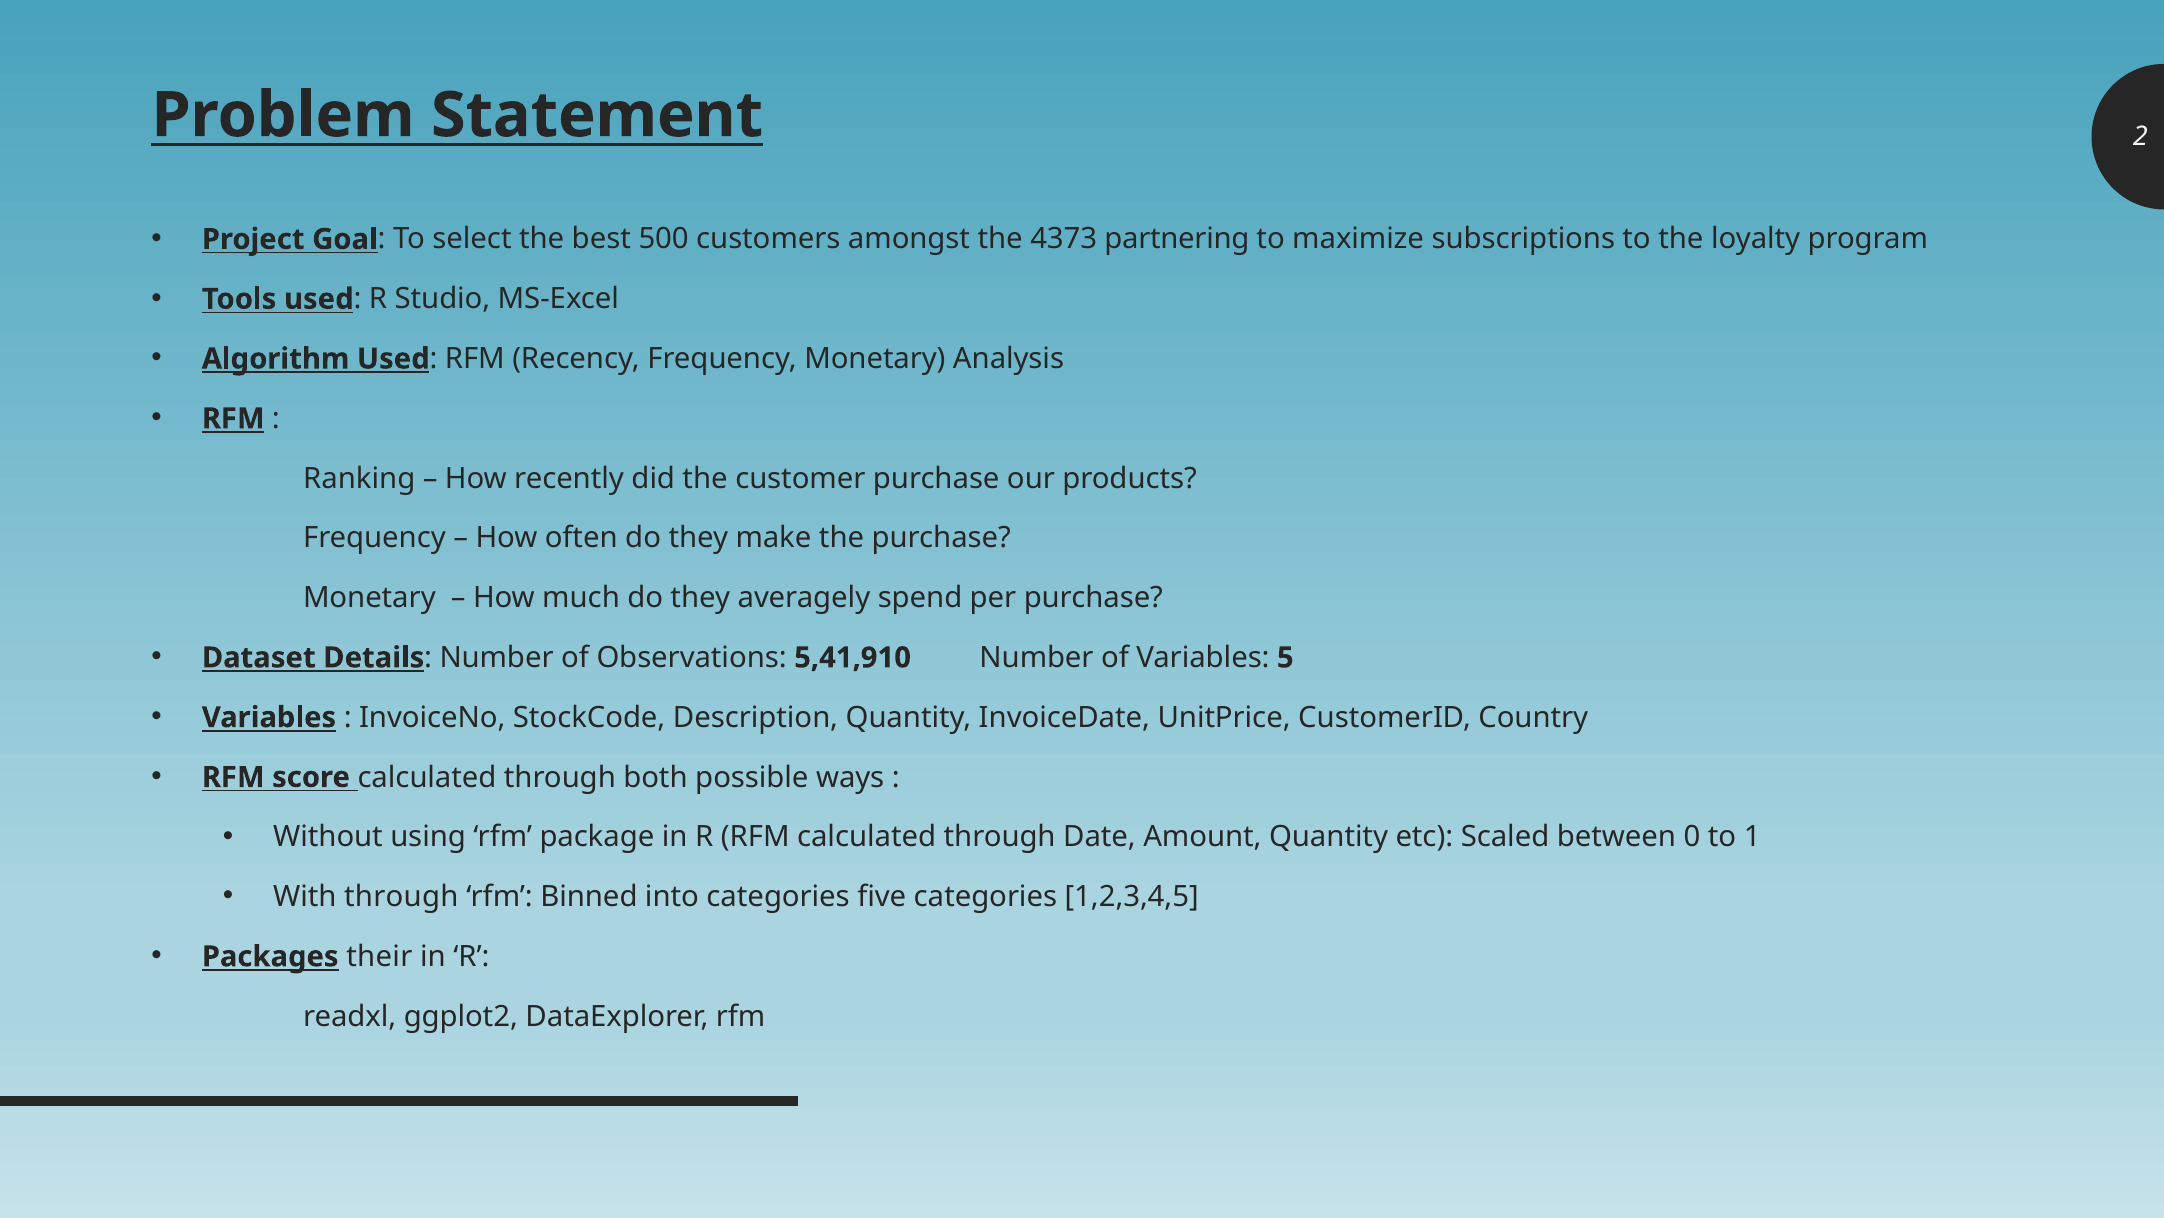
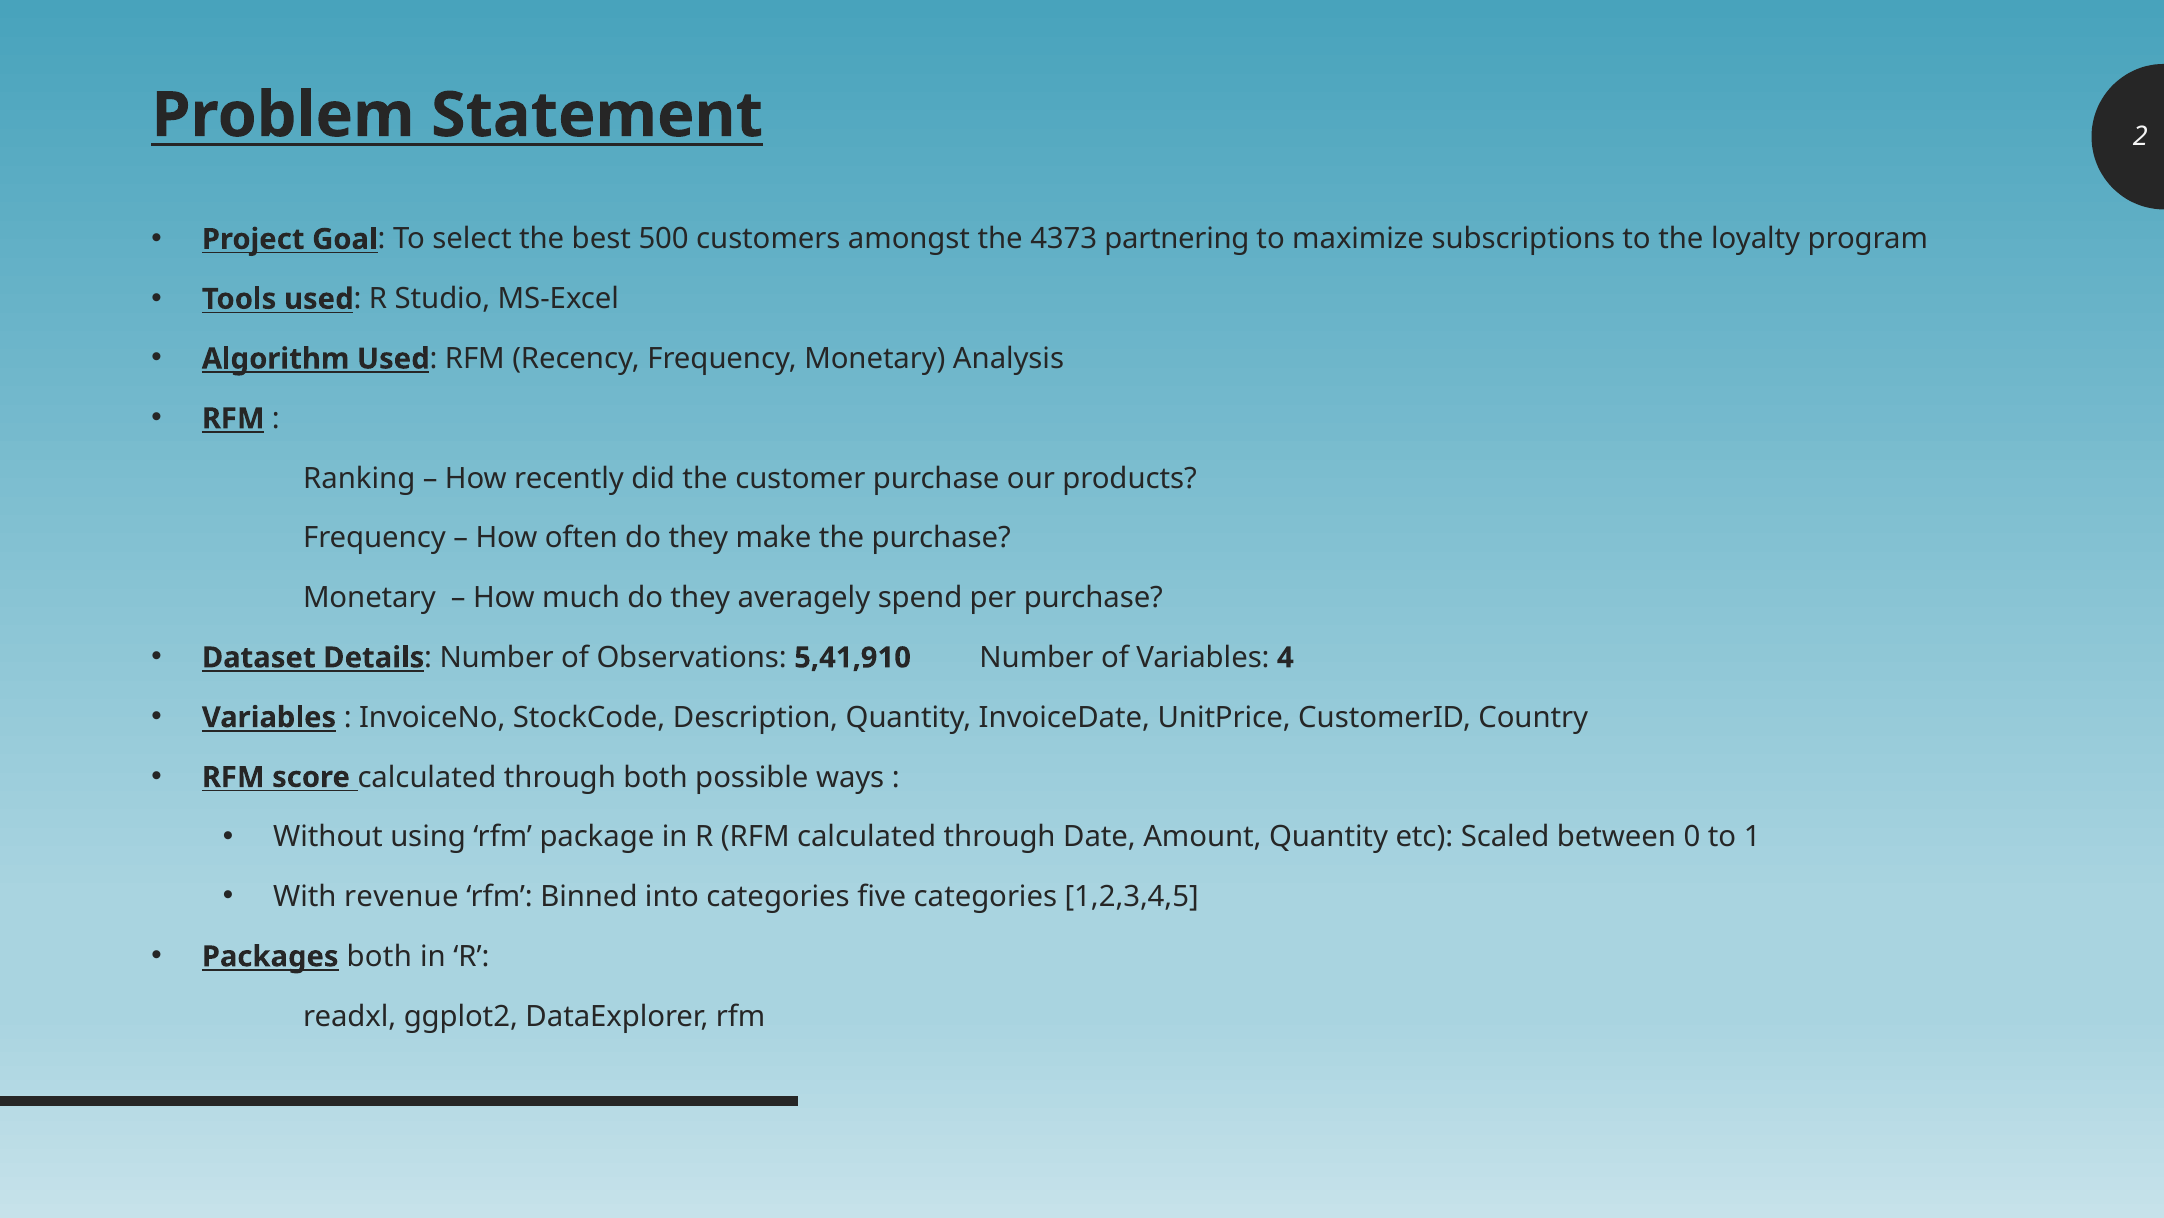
5: 5 -> 4
With through: through -> revenue
Packages their: their -> both
